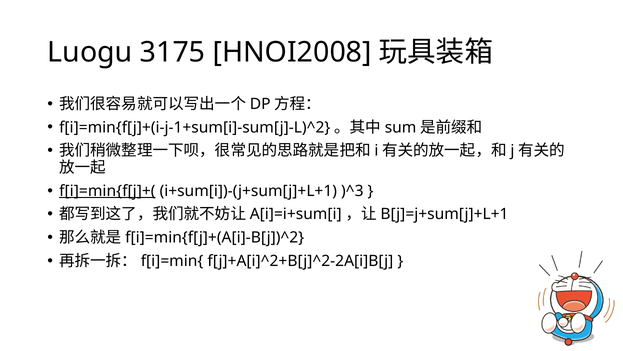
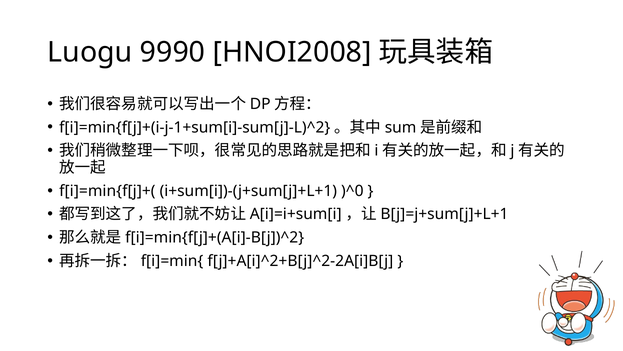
3175: 3175 -> 9990
f[i]=min{f[j]+( underline: present -> none
)^3: )^3 -> )^0
